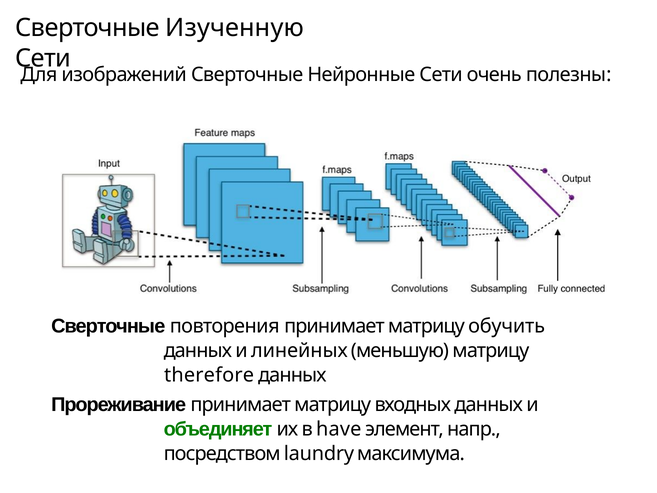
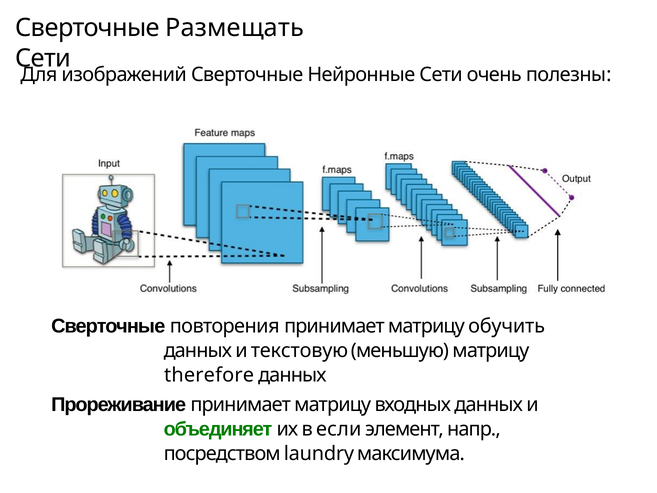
Изученную: Изученную -> Размещать
линейных: линейных -> текстовую
have: have -> если
